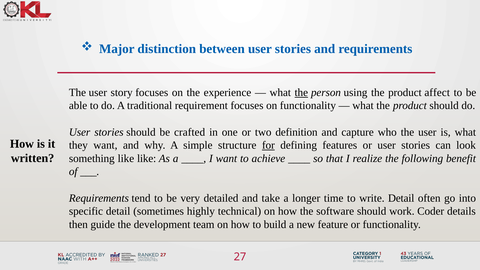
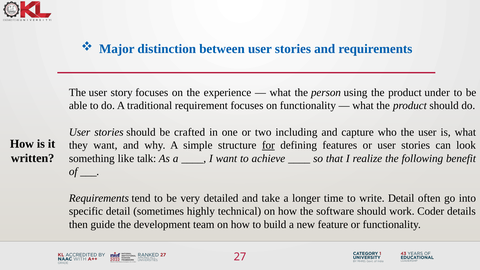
the at (301, 93) underline: present -> none
affect: affect -> under
definition: definition -> including
like like: like -> talk
